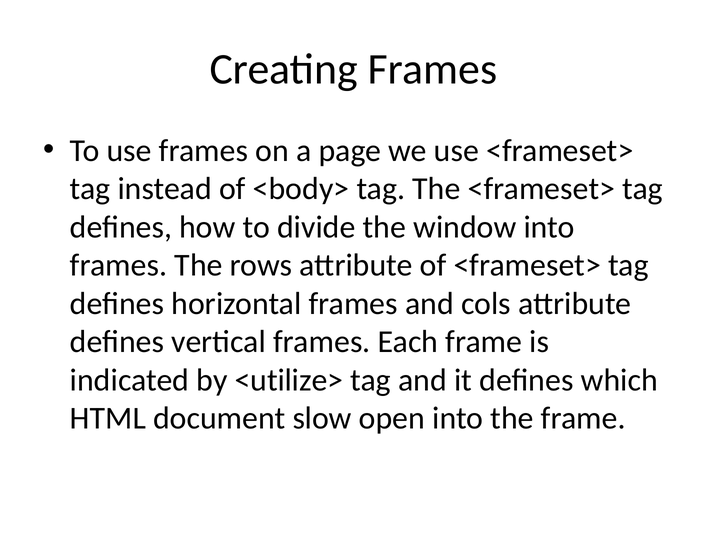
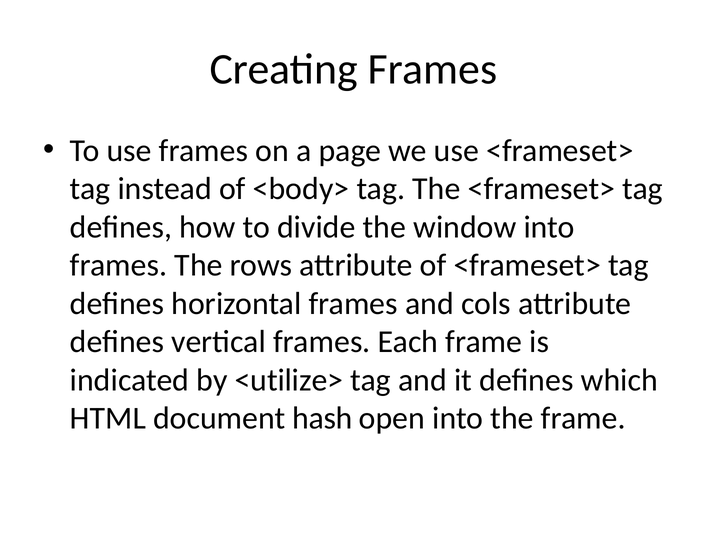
slow: slow -> hash
